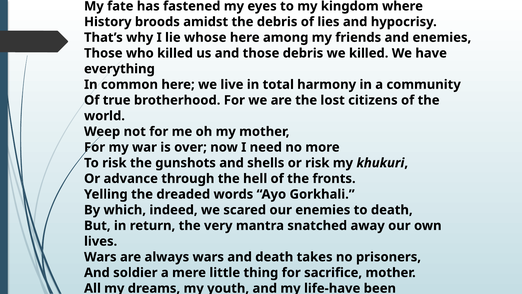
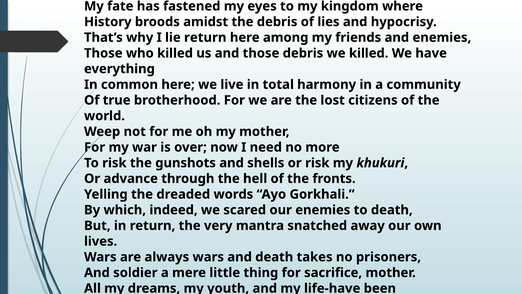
lie whose: whose -> return
